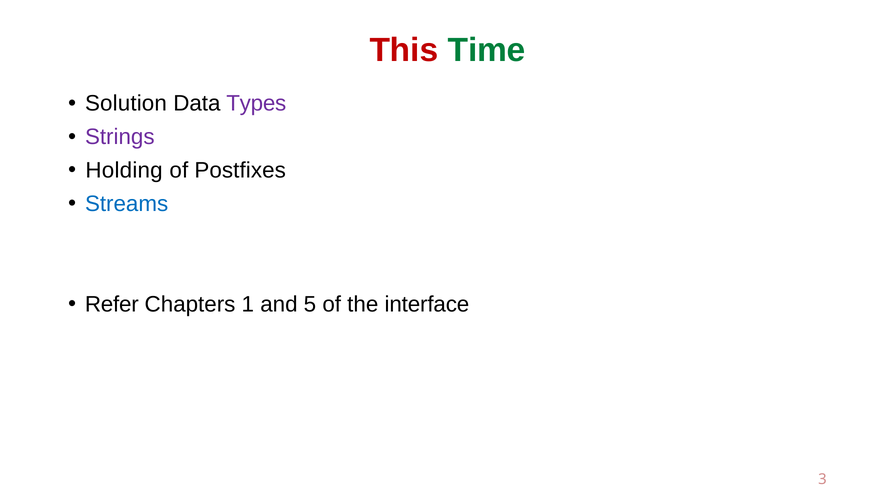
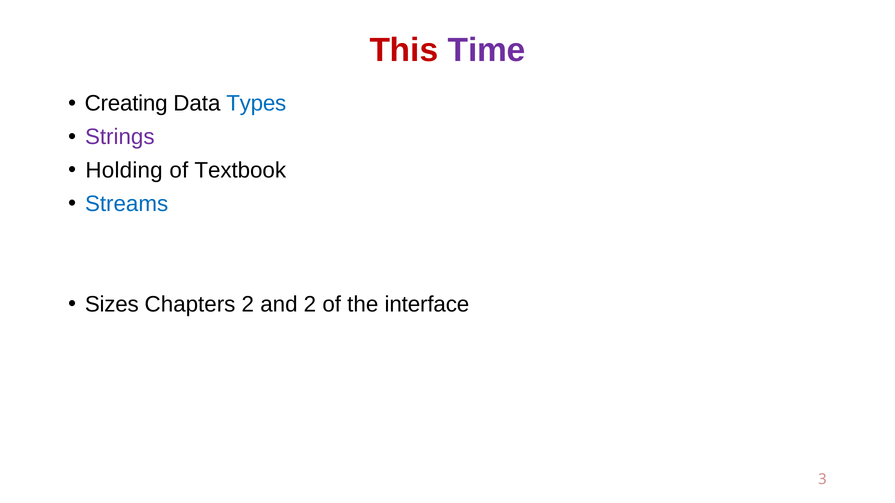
Time colour: green -> purple
Solution: Solution -> Creating
Types colour: purple -> blue
Postfixes: Postfixes -> Textbook
Refer: Refer -> Sizes
Chapters 1: 1 -> 2
and 5: 5 -> 2
